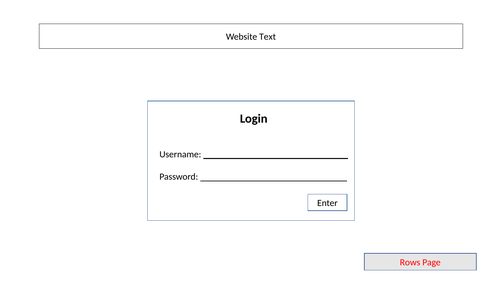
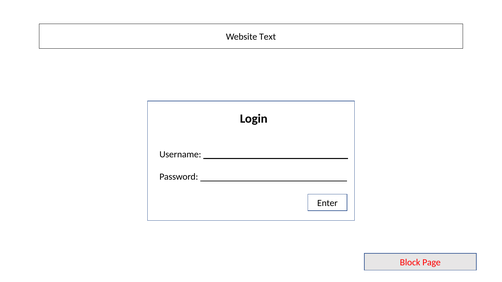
Rows: Rows -> Block
